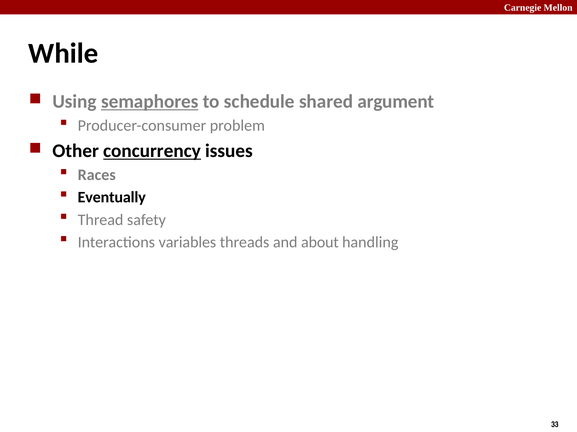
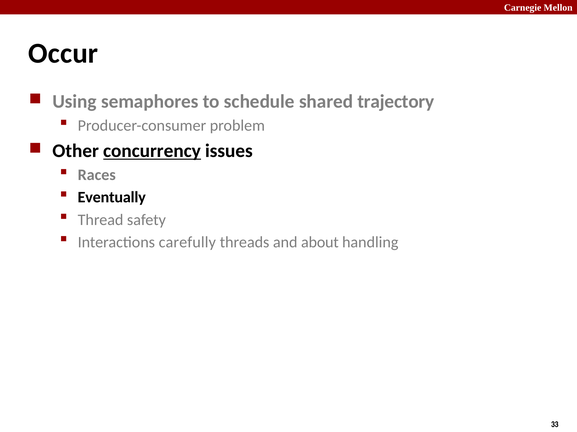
While: While -> Occur
semaphores underline: present -> none
argument: argument -> trajectory
variables: variables -> carefully
